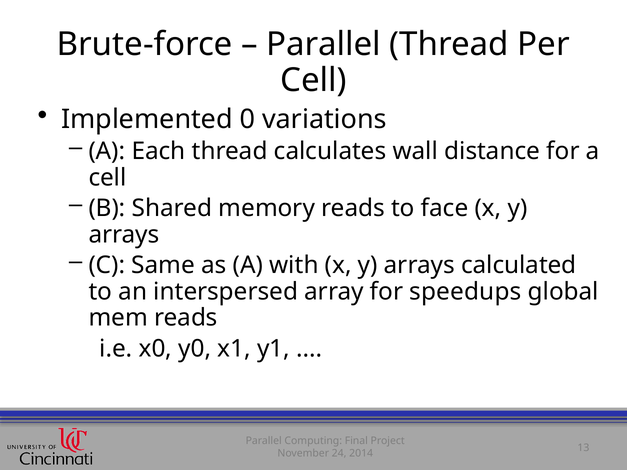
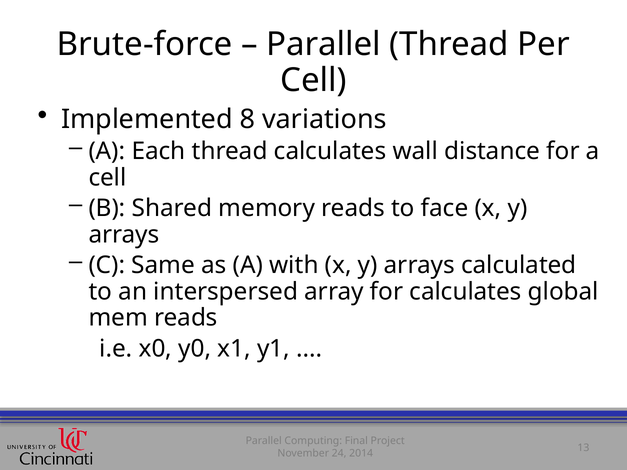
0: 0 -> 8
for speedups: speedups -> calculates
